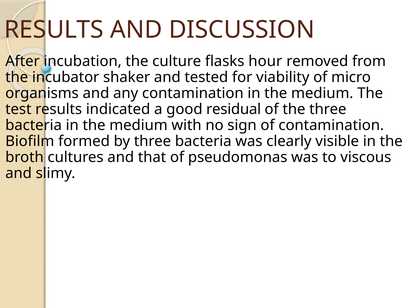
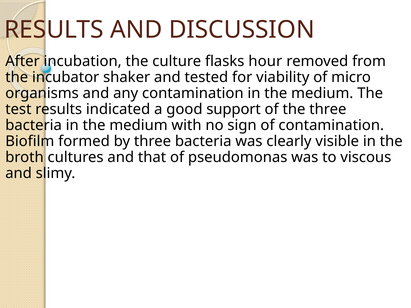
residual: residual -> support
